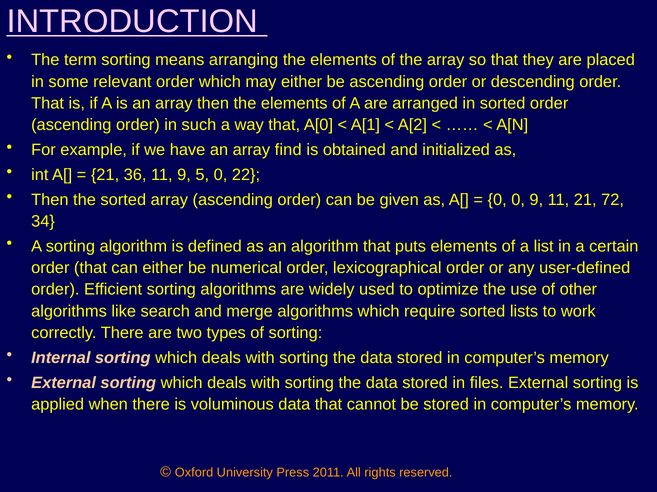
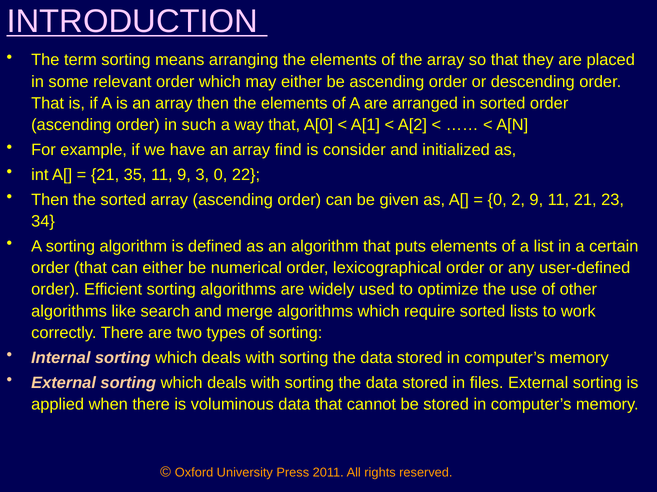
obtained: obtained -> consider
36: 36 -> 35
5: 5 -> 3
0 0: 0 -> 2
72: 72 -> 23
